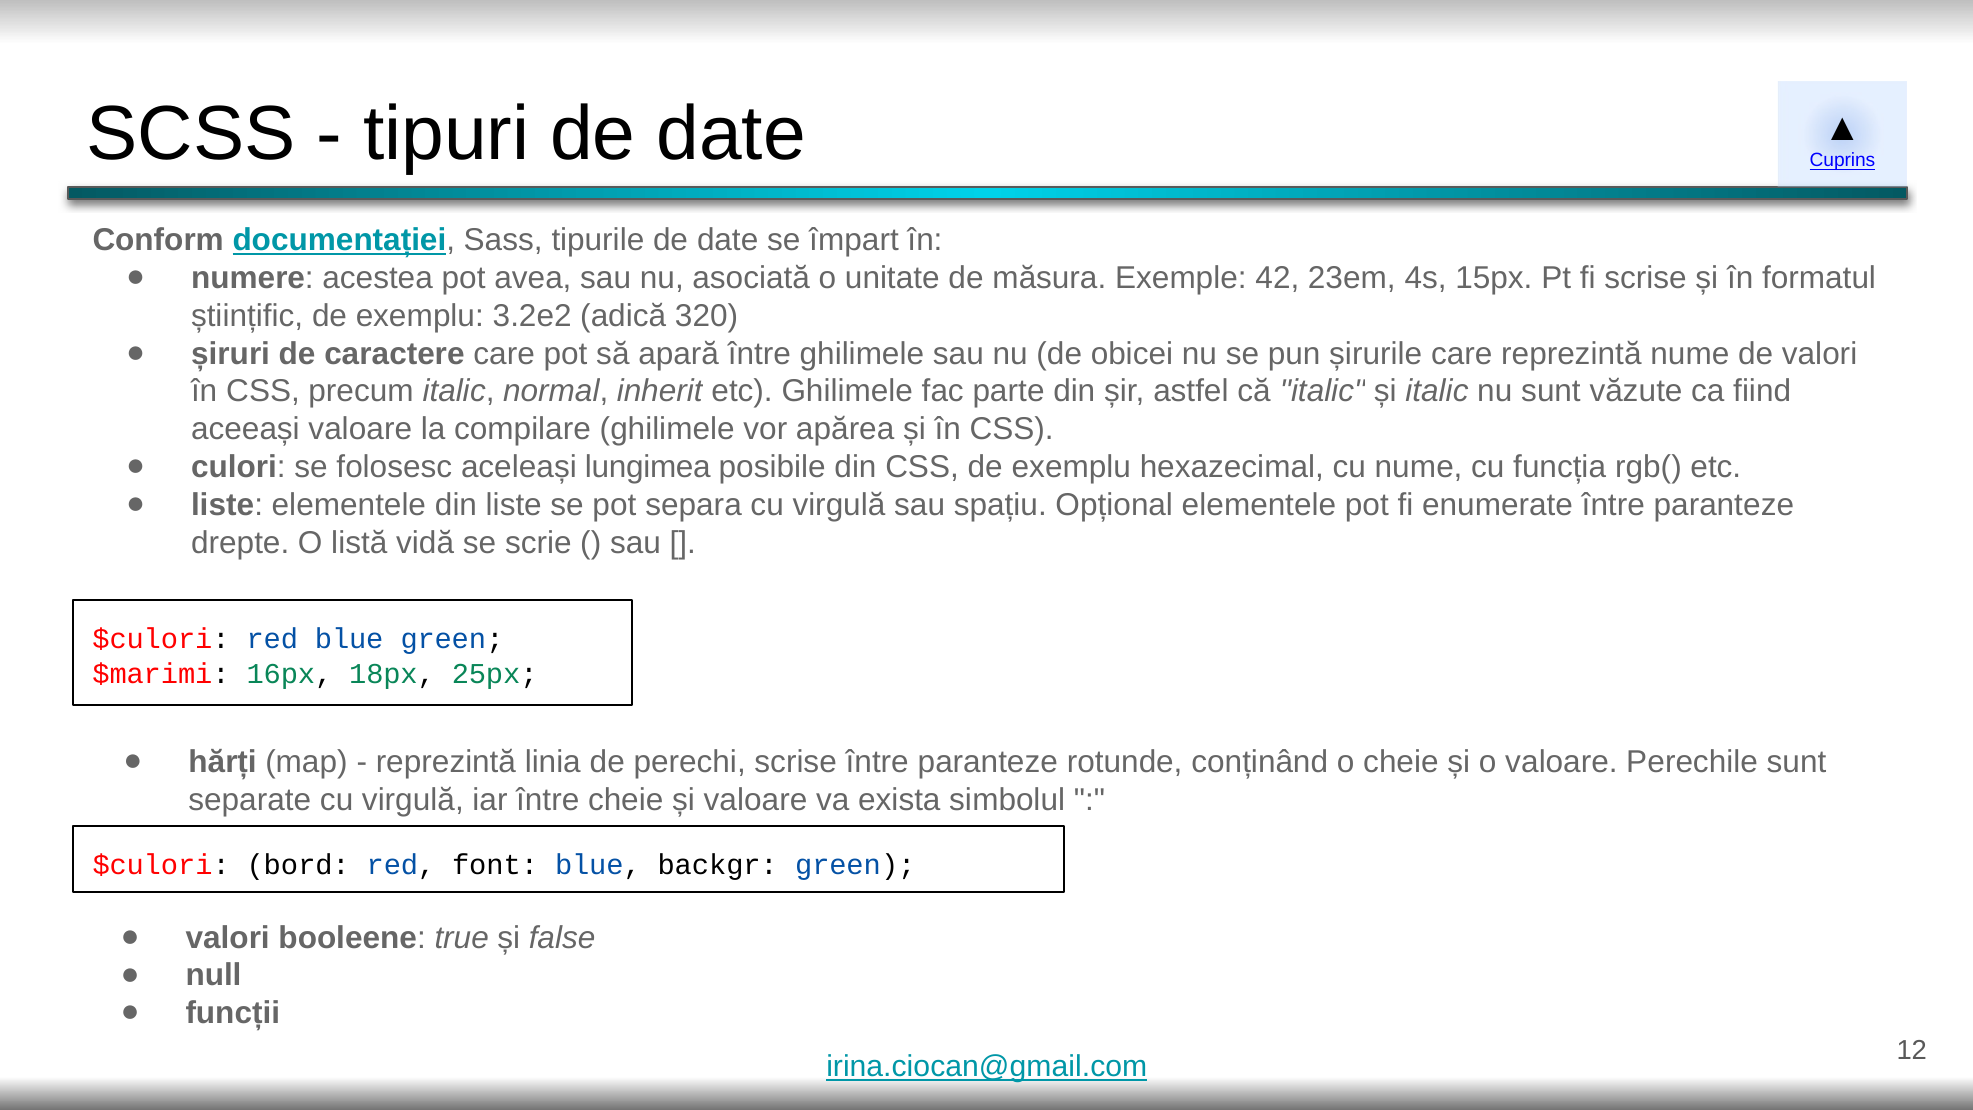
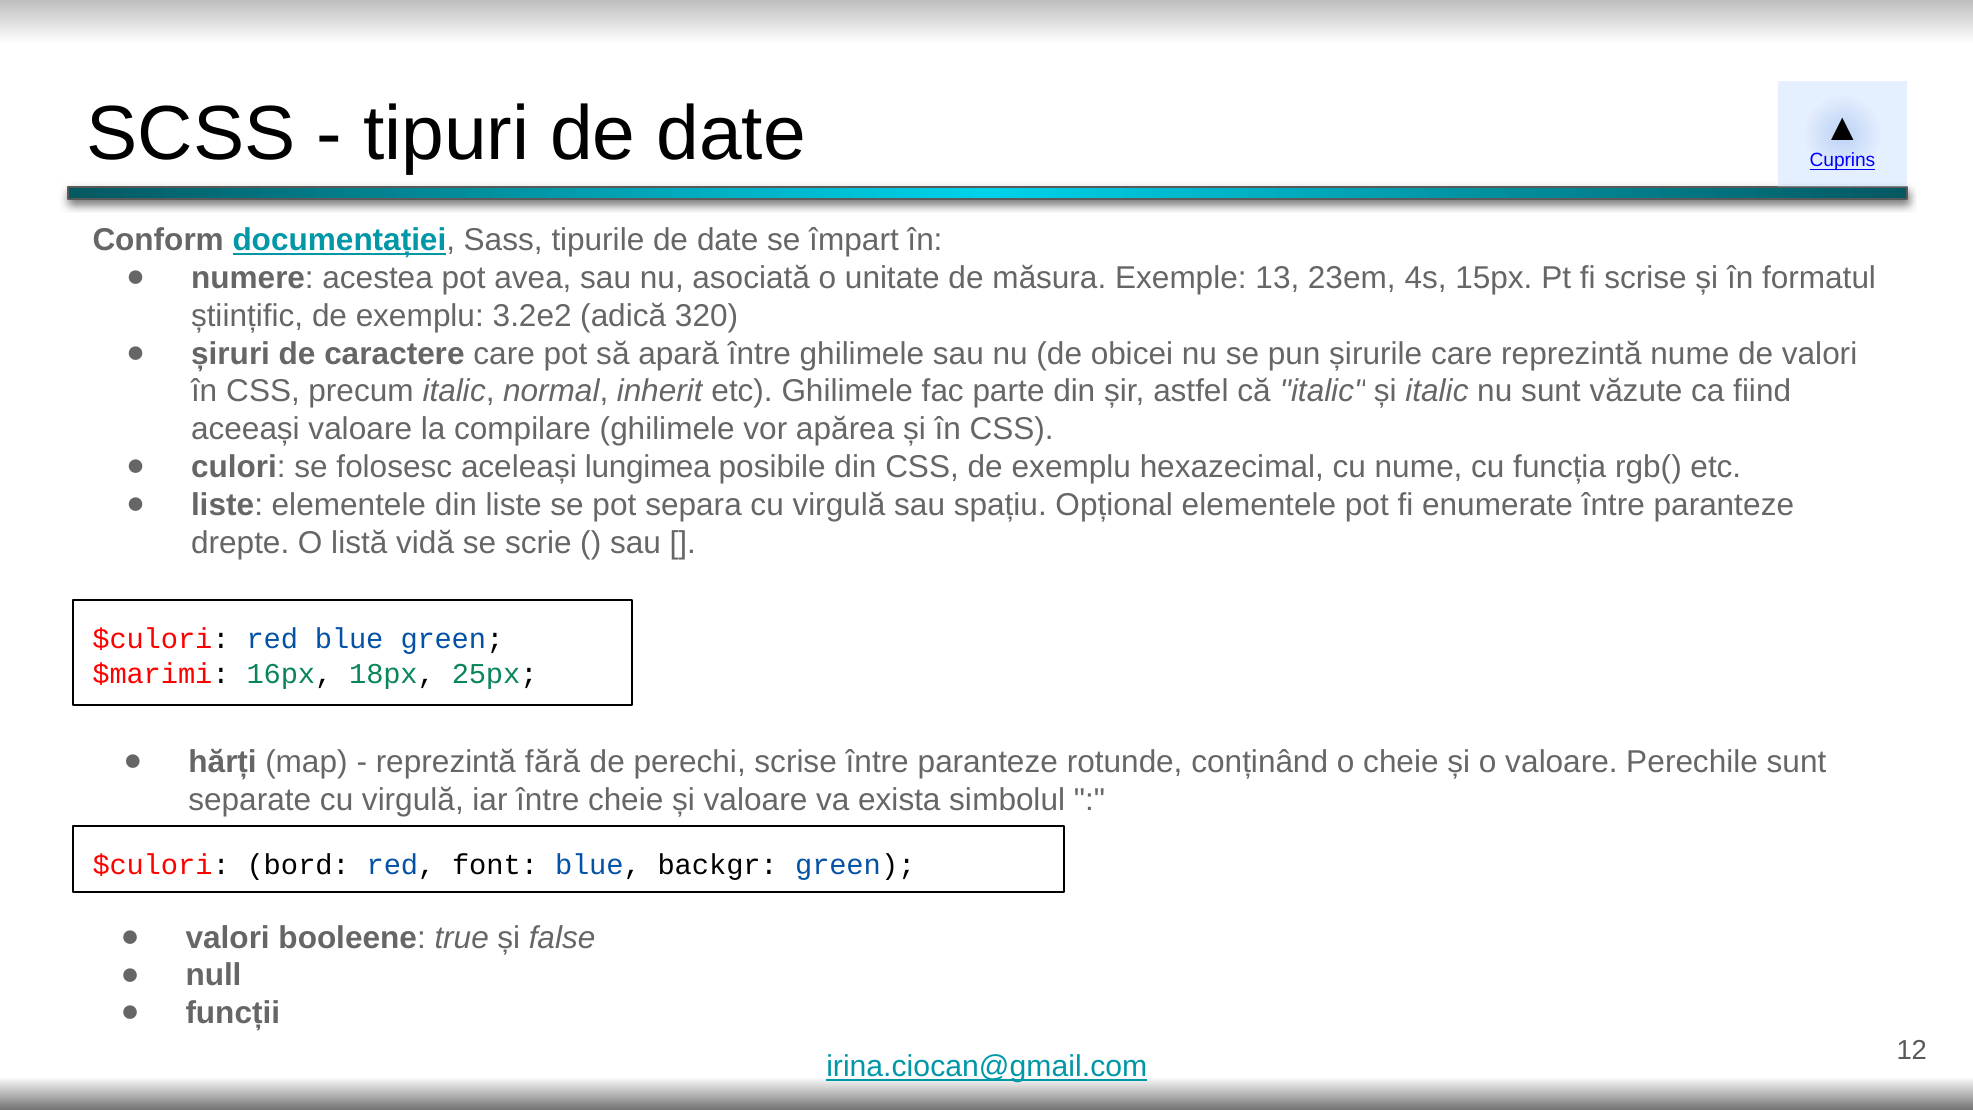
42: 42 -> 13
linia: linia -> fără
